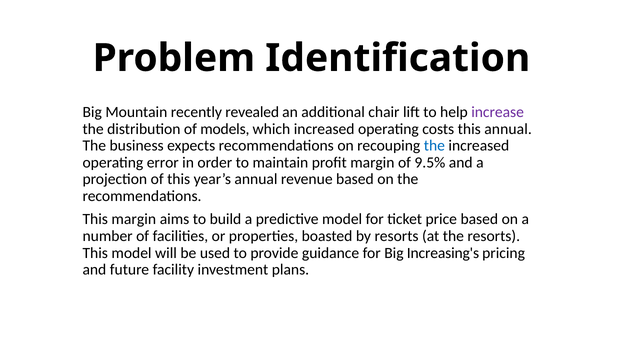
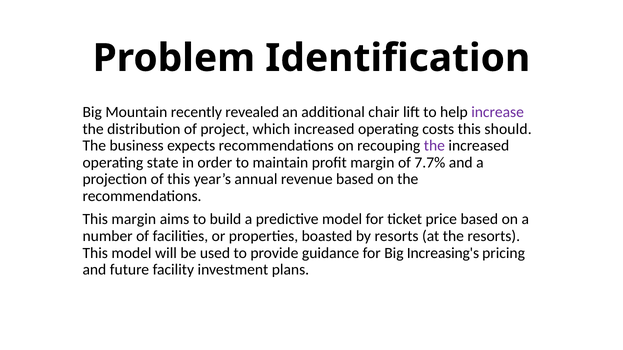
models: models -> project
this annual: annual -> should
the at (434, 146) colour: blue -> purple
error: error -> state
9.5%: 9.5% -> 7.7%
